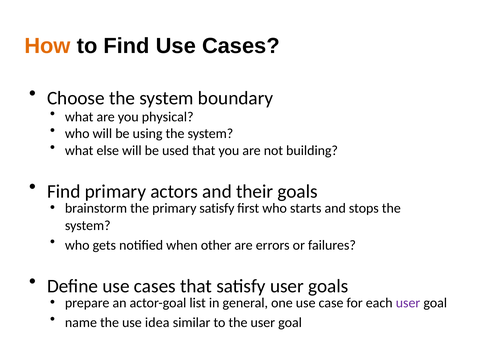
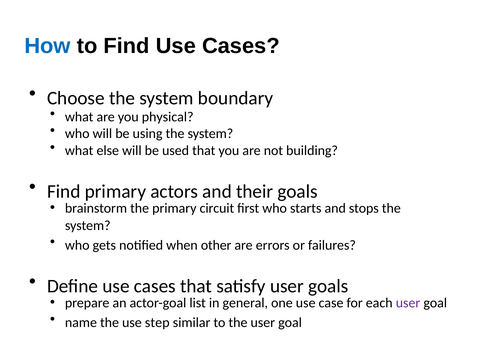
How colour: orange -> blue
primary satisfy: satisfy -> circuit
idea: idea -> step
